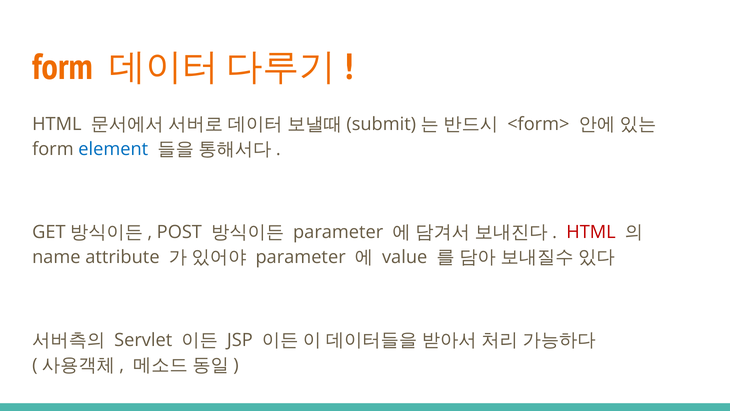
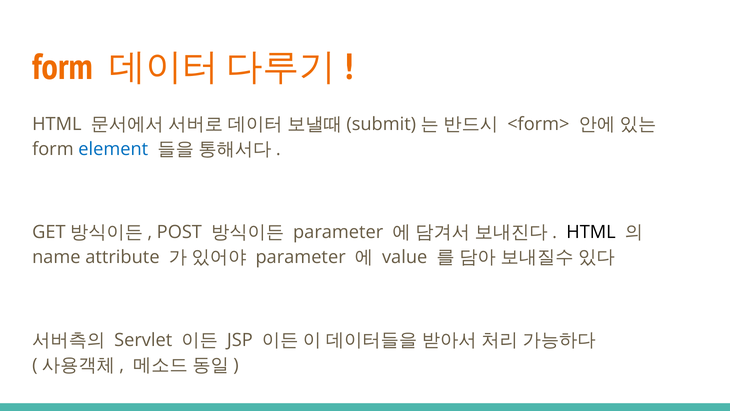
HTML at (591, 232) colour: red -> black
